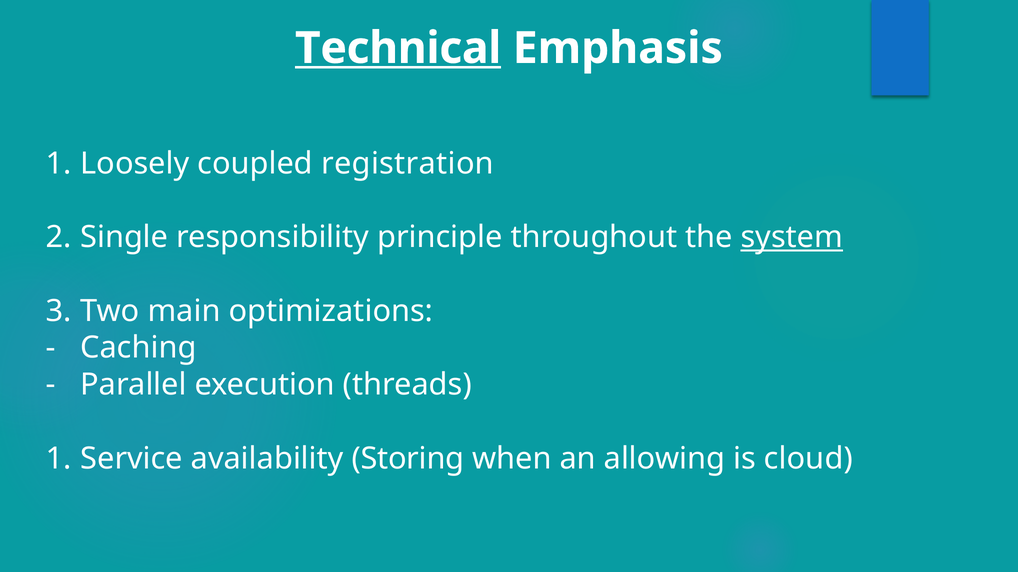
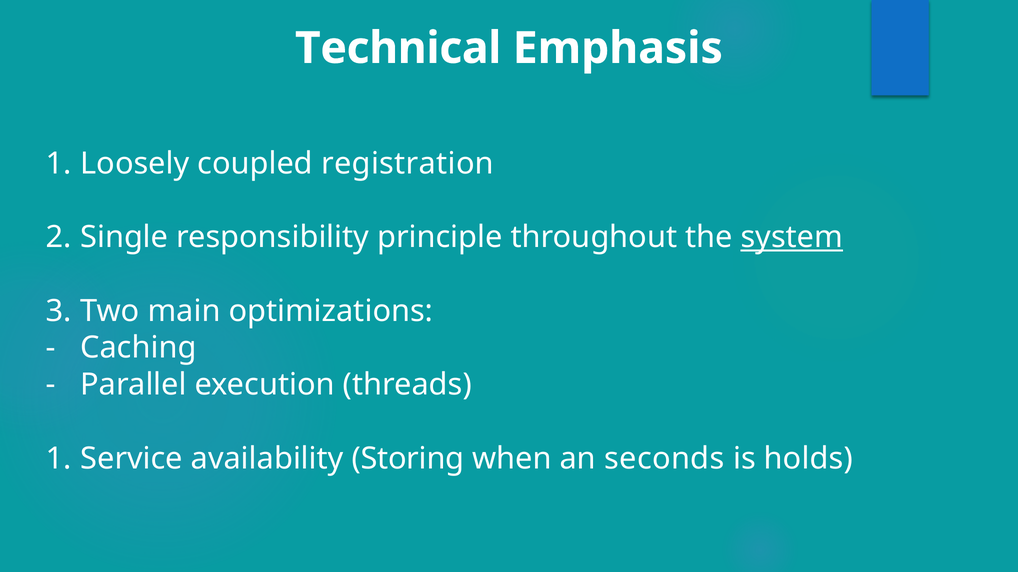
Technical underline: present -> none
allowing: allowing -> seconds
cloud: cloud -> holds
